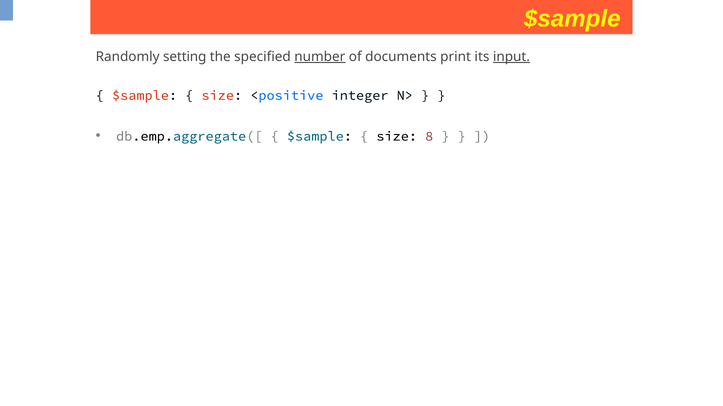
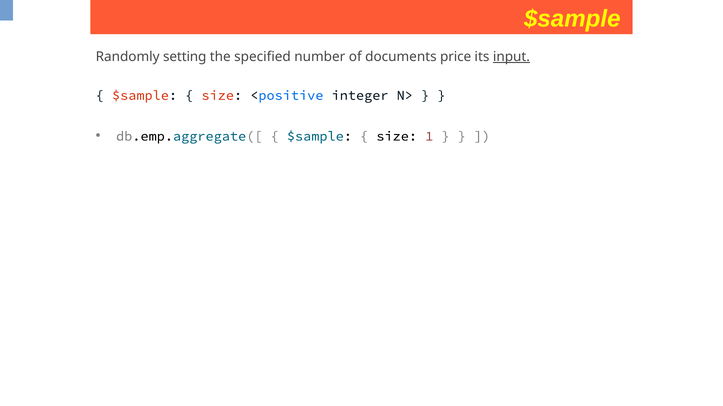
number underline: present -> none
print: print -> price
8: 8 -> 1
